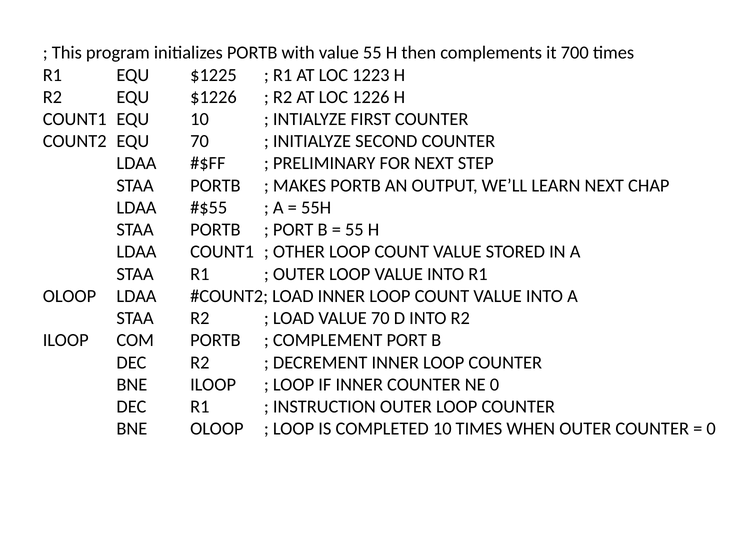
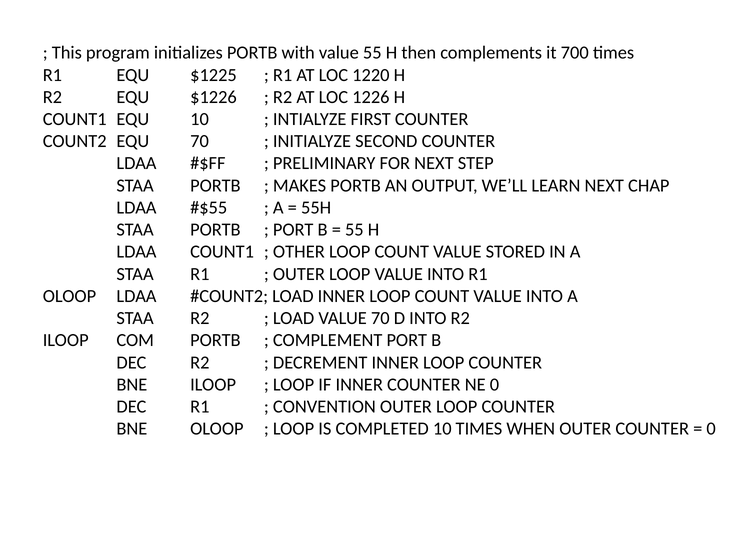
1223: 1223 -> 1220
INSTRUCTION: INSTRUCTION -> CONVENTION
